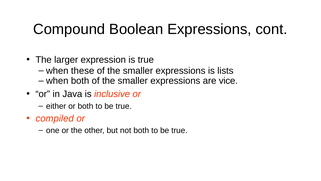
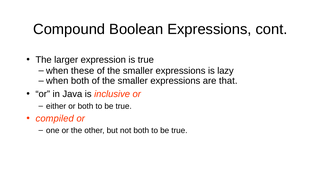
lists: lists -> lazy
vice: vice -> that
